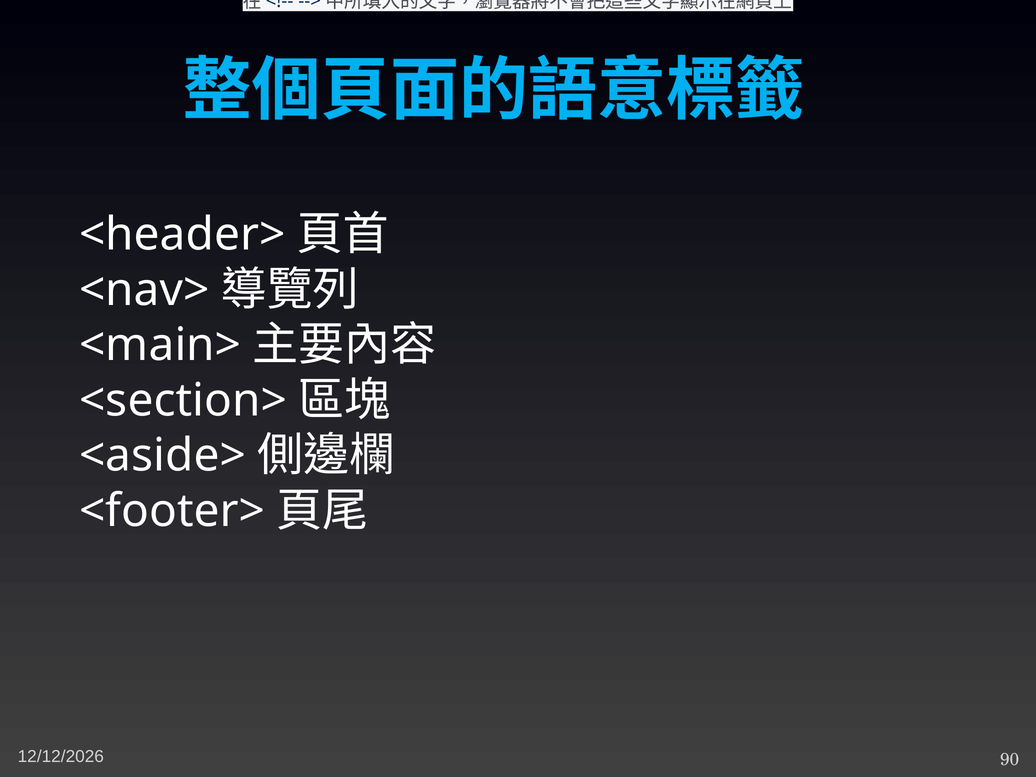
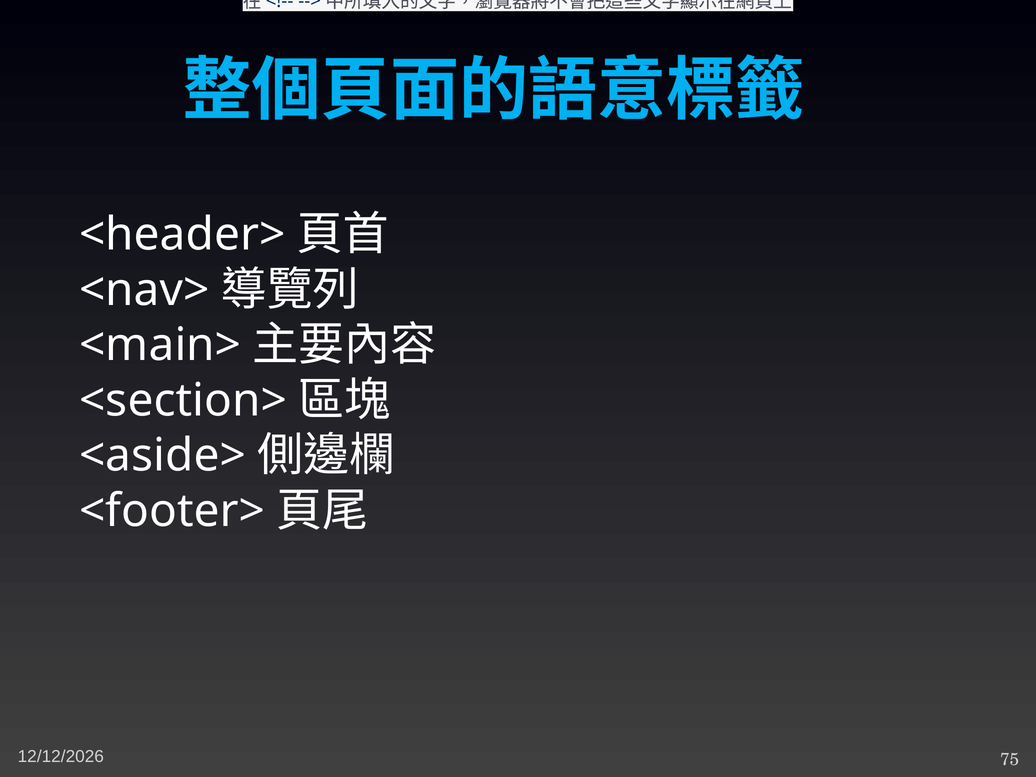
90: 90 -> 75
